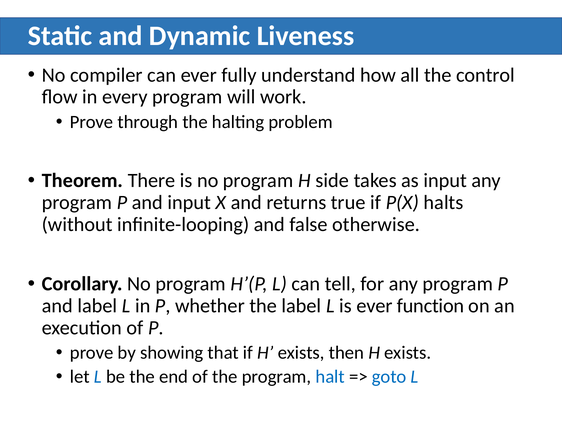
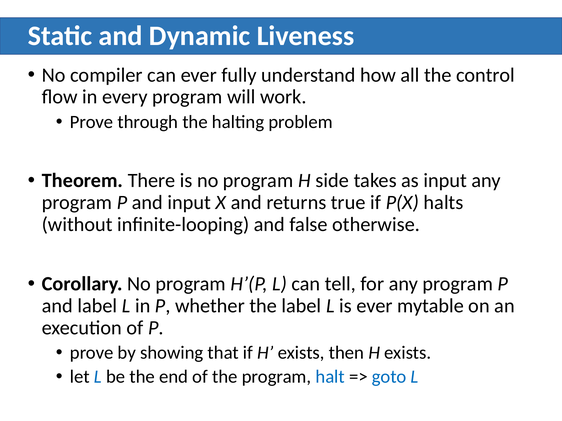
function: function -> mytable
